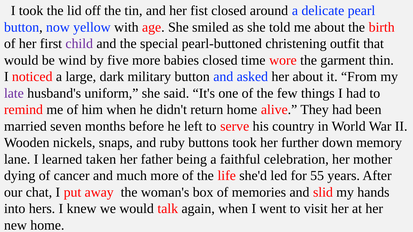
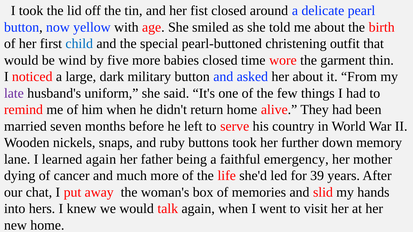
child colour: purple -> blue
learned taken: taken -> again
celebration: celebration -> emergency
55: 55 -> 39
